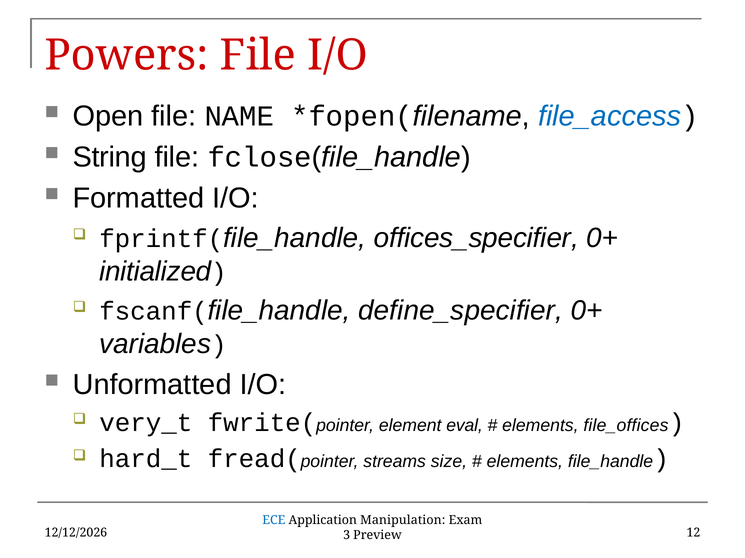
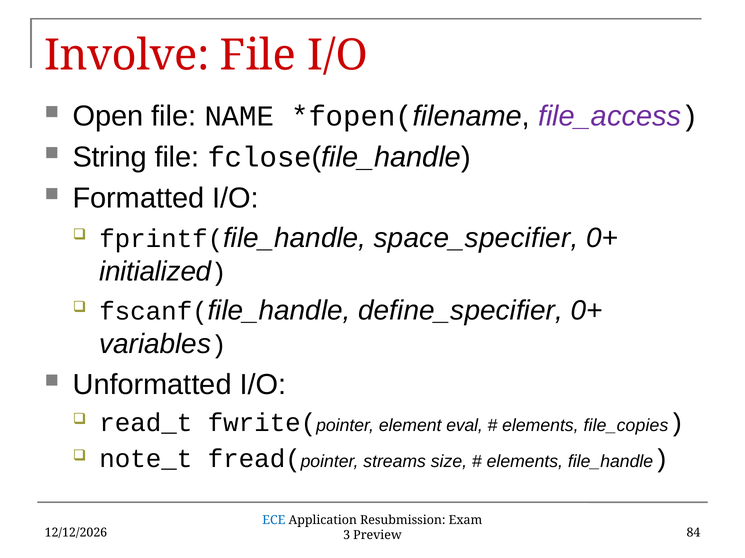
Powers: Powers -> Involve
file_access colour: blue -> purple
offices_specifier: offices_specifier -> space_specifier
very_t: very_t -> read_t
file_offices: file_offices -> file_copies
hard_t: hard_t -> note_t
Manipulation: Manipulation -> Resubmission
12: 12 -> 84
